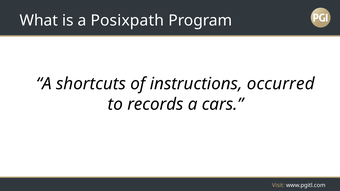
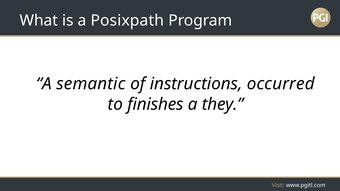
shortcuts: shortcuts -> semantic
records: records -> finishes
cars: cars -> they
